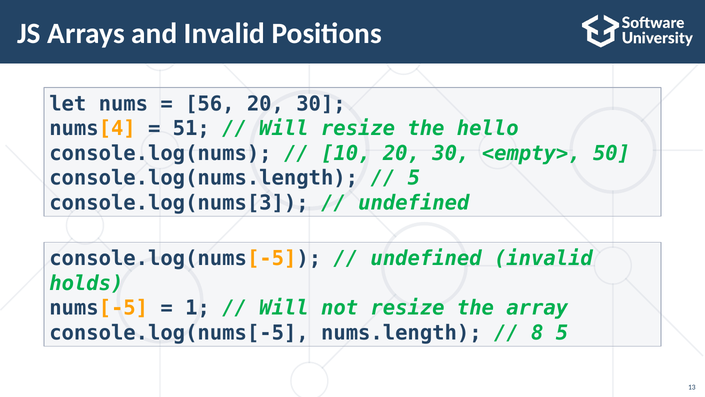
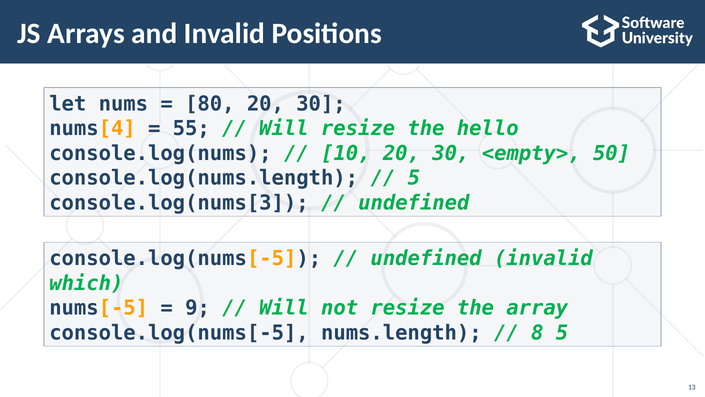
56: 56 -> 80
51: 51 -> 55
holds: holds -> which
1: 1 -> 9
